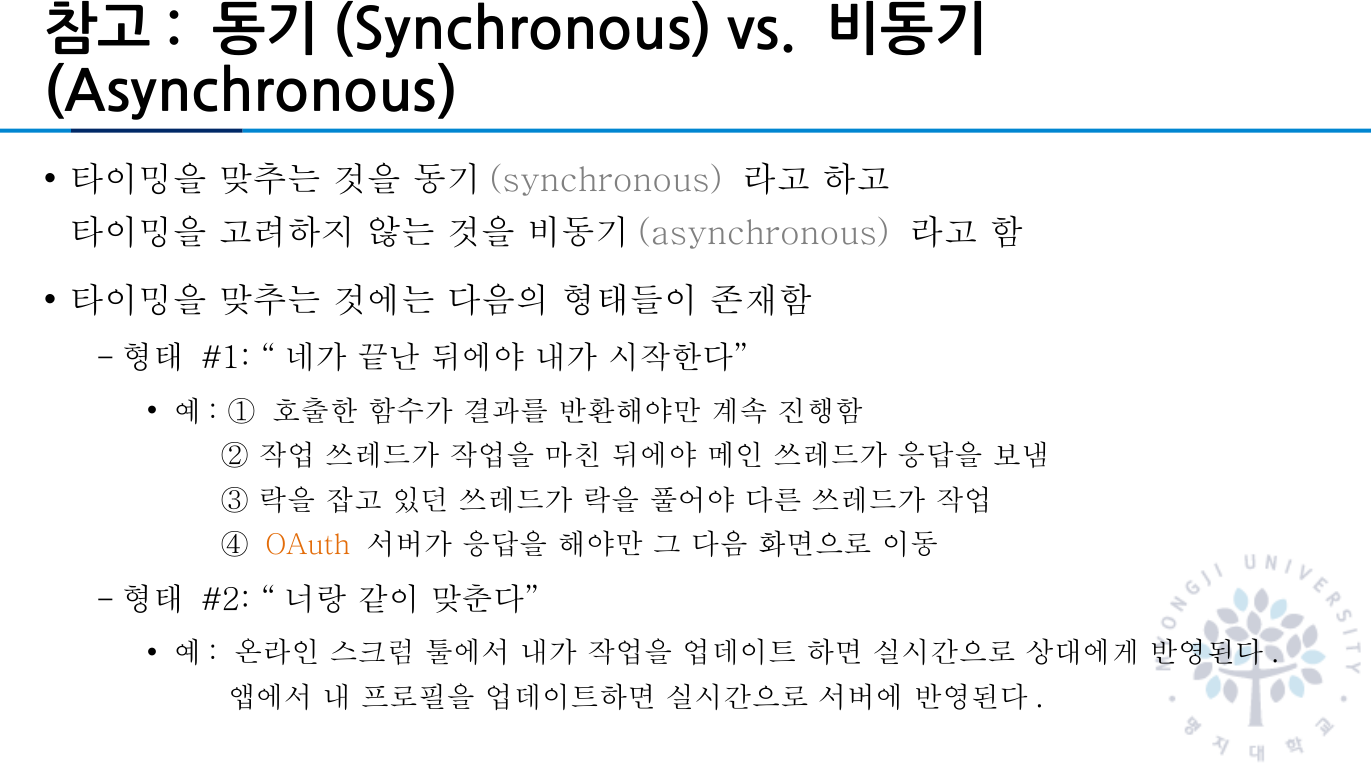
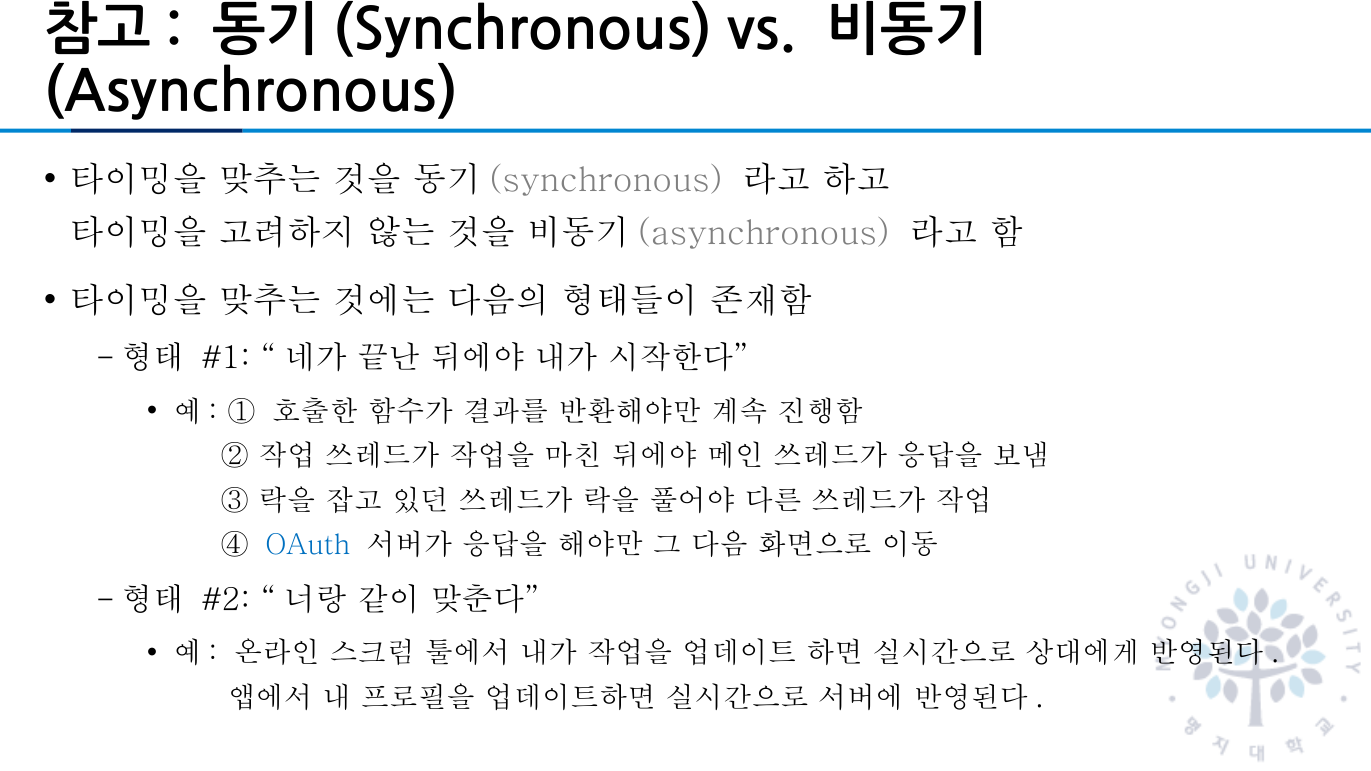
OAuth colour: orange -> blue
